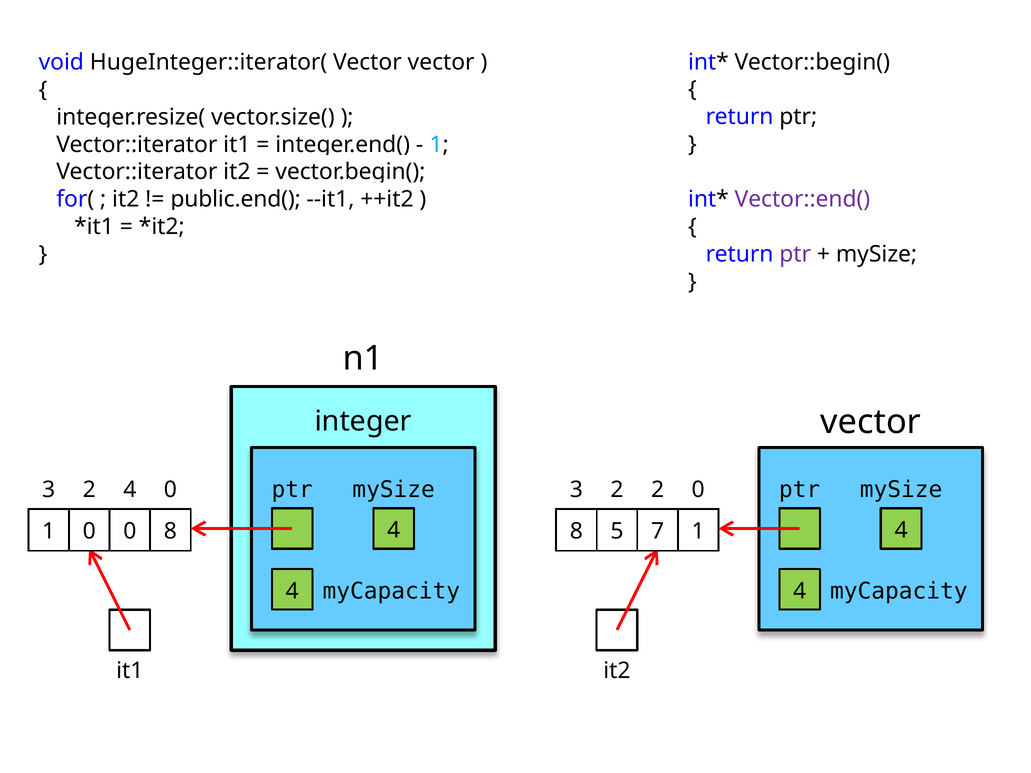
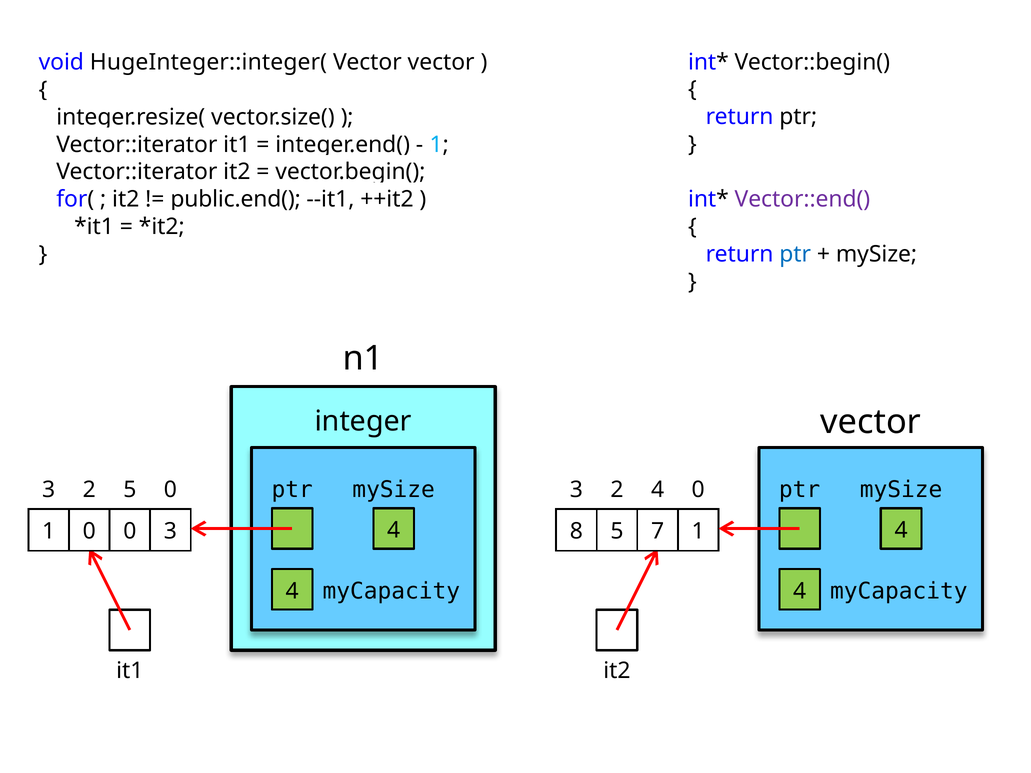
HugeInteger::iterator(: HugeInteger::iterator( -> HugeInteger::integer(
ptr at (795, 254) colour: purple -> blue
2 4: 4 -> 5
2 2: 2 -> 4
0 0 8: 8 -> 3
